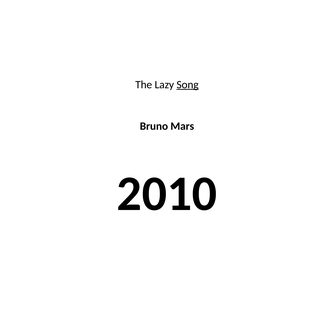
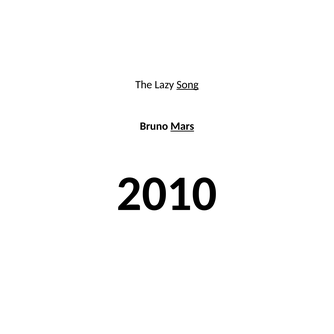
Mars underline: none -> present
